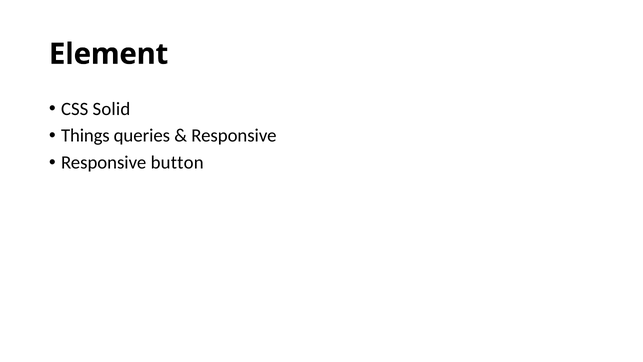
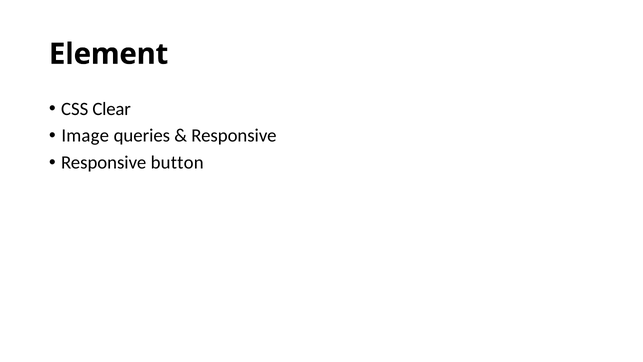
Solid: Solid -> Clear
Things: Things -> Image
